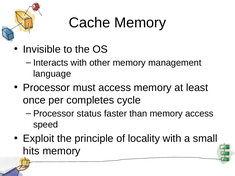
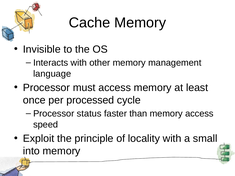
completes: completes -> processed
hits: hits -> into
